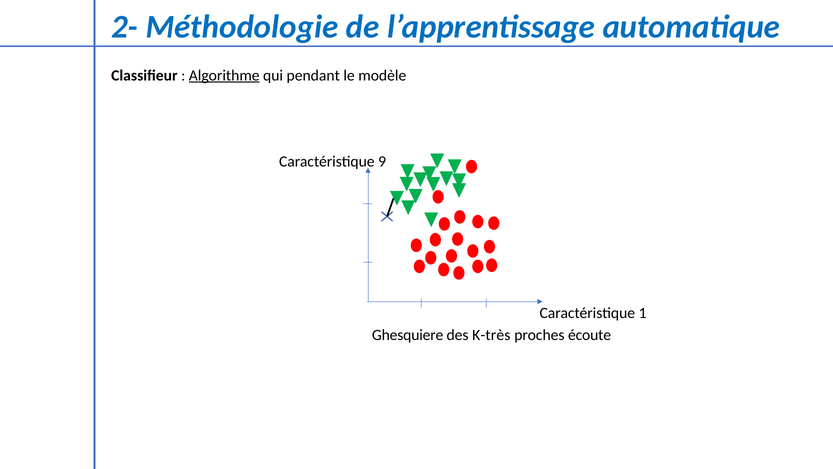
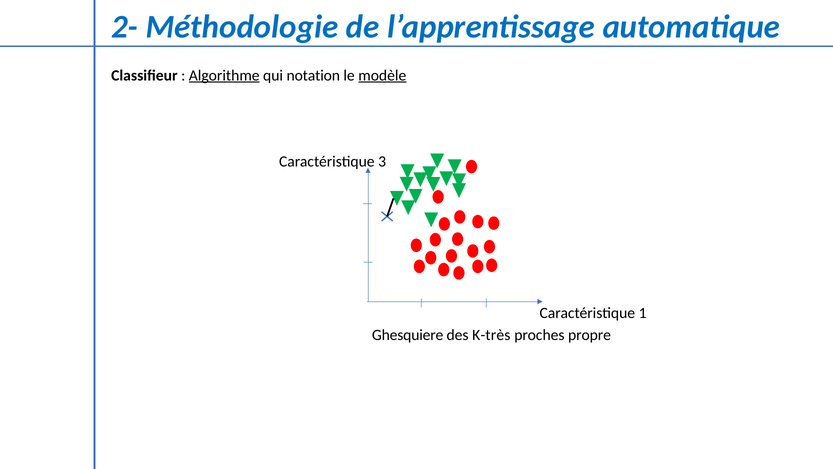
pendant: pendant -> notation
modèle underline: none -> present
9: 9 -> 3
écoute: écoute -> propre
